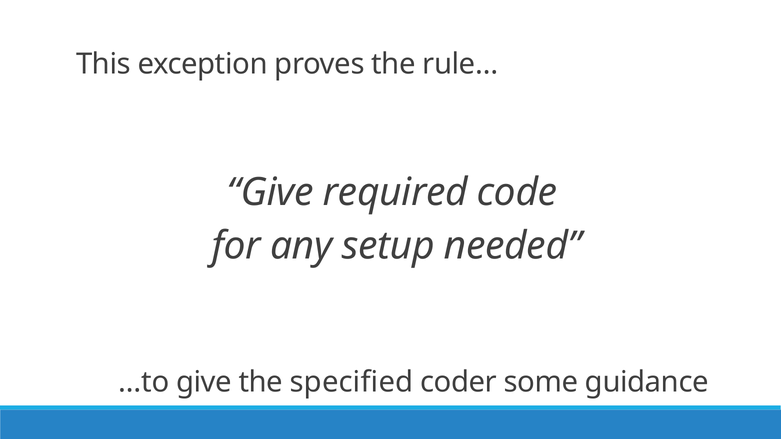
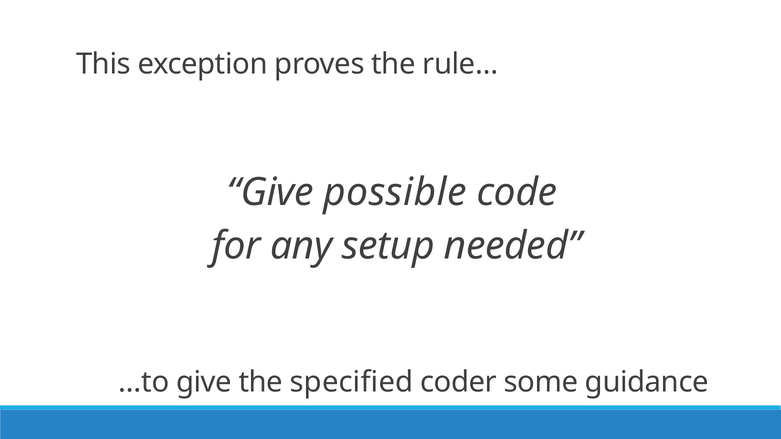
required: required -> possible
